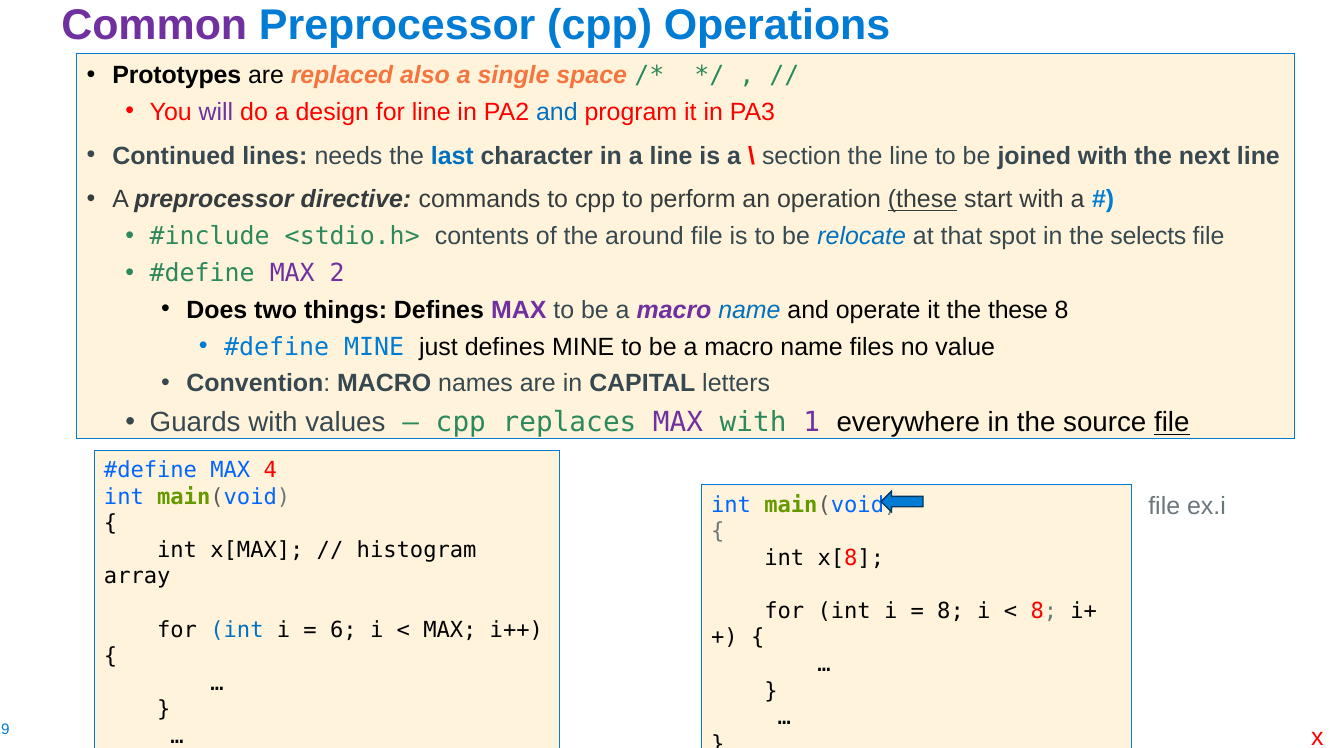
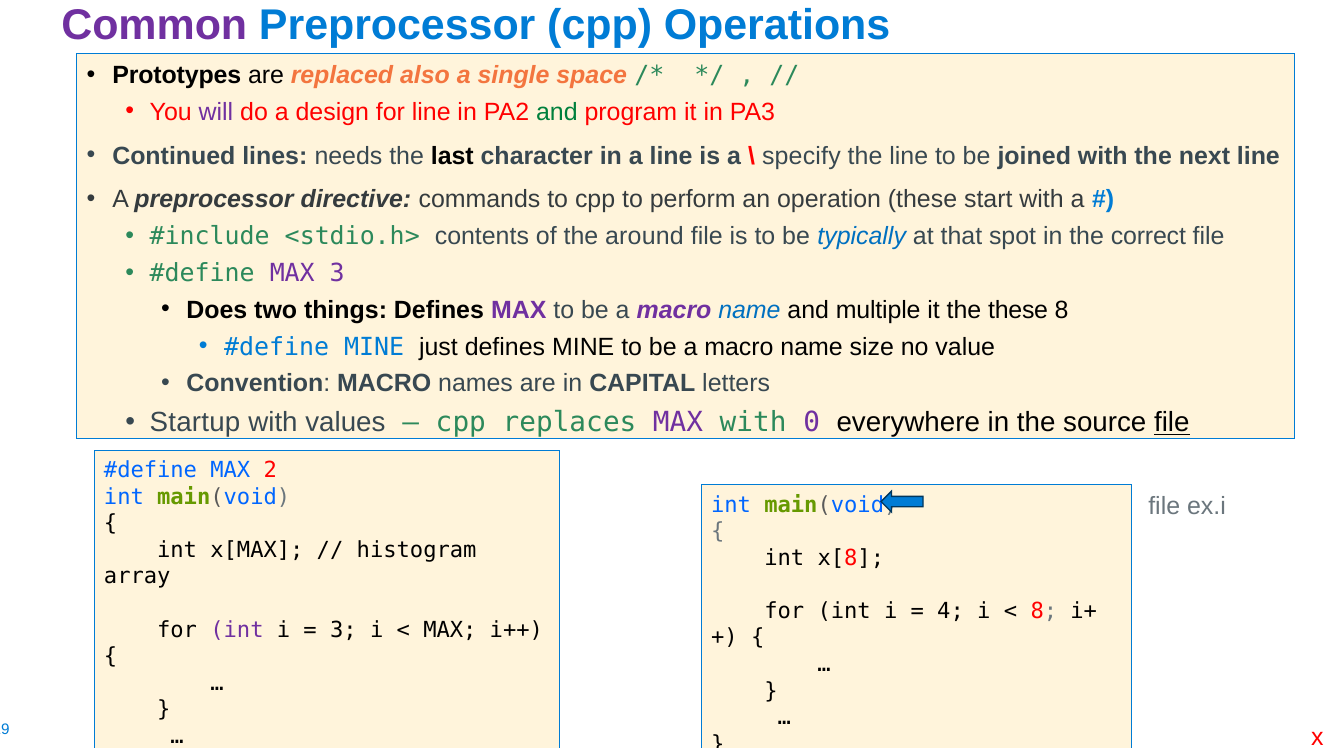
and at (557, 112) colour: blue -> green
last colour: blue -> black
section: section -> specify
these at (923, 200) underline: present -> none
relocate: relocate -> typically
selects: selects -> correct
MAX 2: 2 -> 3
operate: operate -> multiple
files: files -> size
Guards: Guards -> Startup
1: 1 -> 0
4: 4 -> 2
8 at (951, 611): 8 -> 4
int at (237, 630) colour: blue -> purple
6 at (343, 630): 6 -> 3
